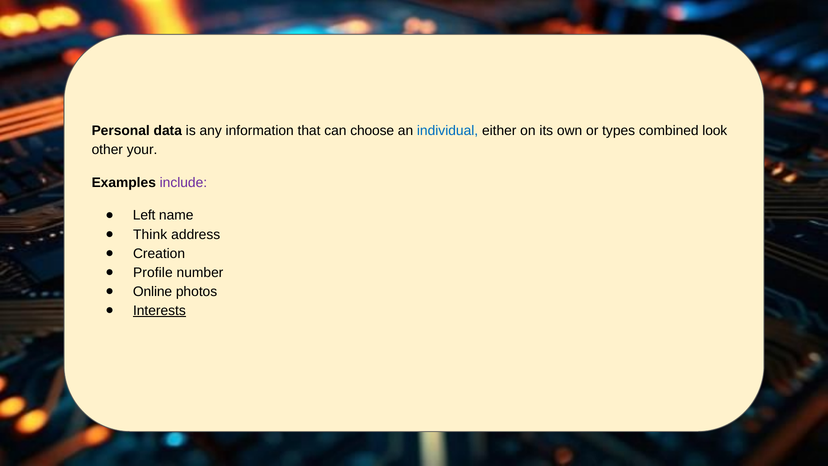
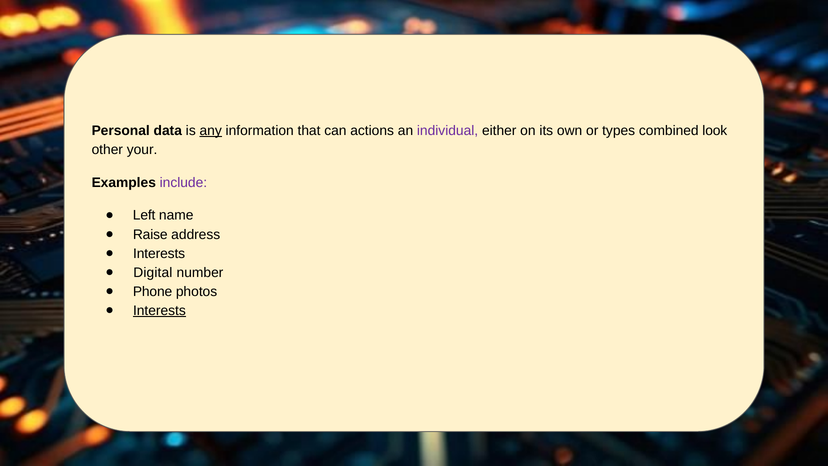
any underline: none -> present
choose: choose -> actions
individual colour: blue -> purple
Think: Think -> Raise
Creation at (159, 253): Creation -> Interests
Profile: Profile -> Digital
Online: Online -> Phone
